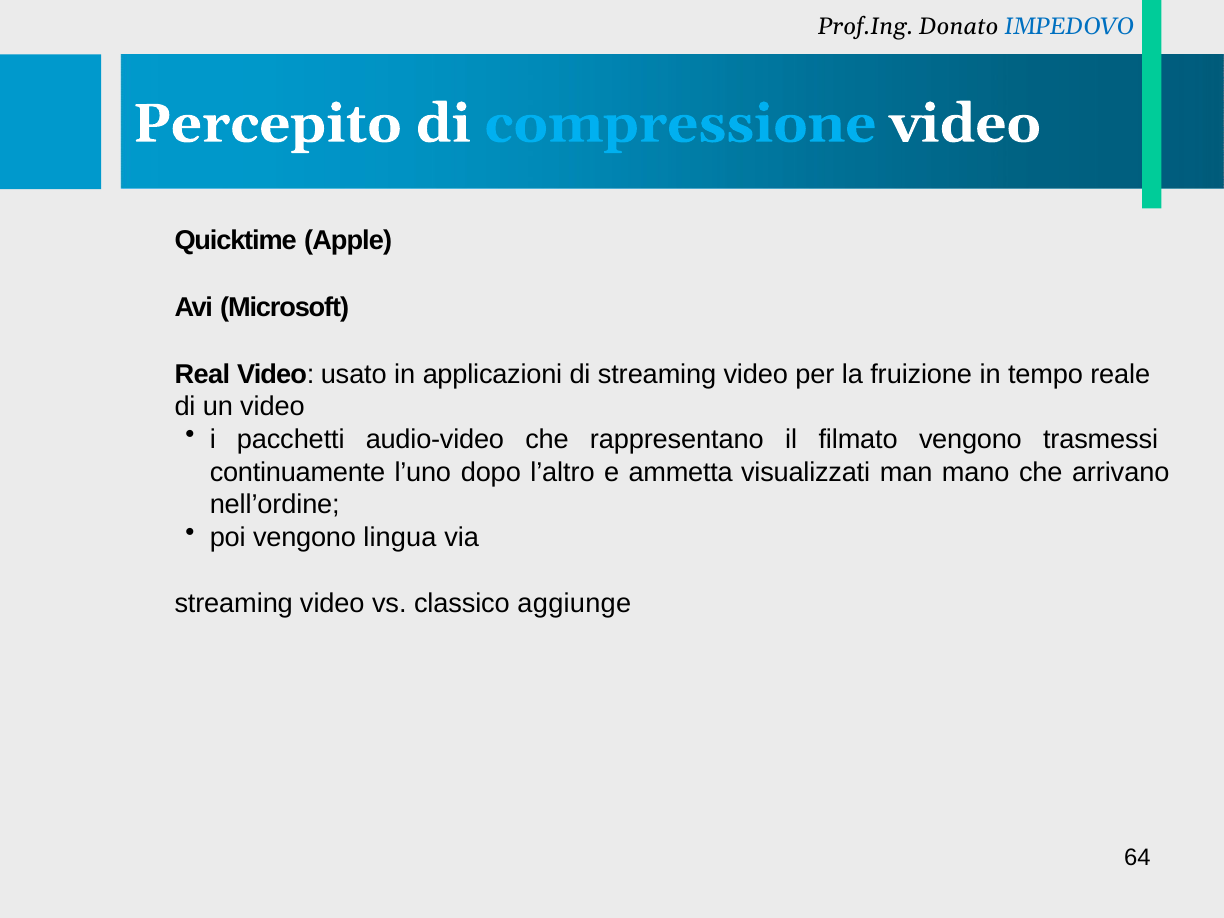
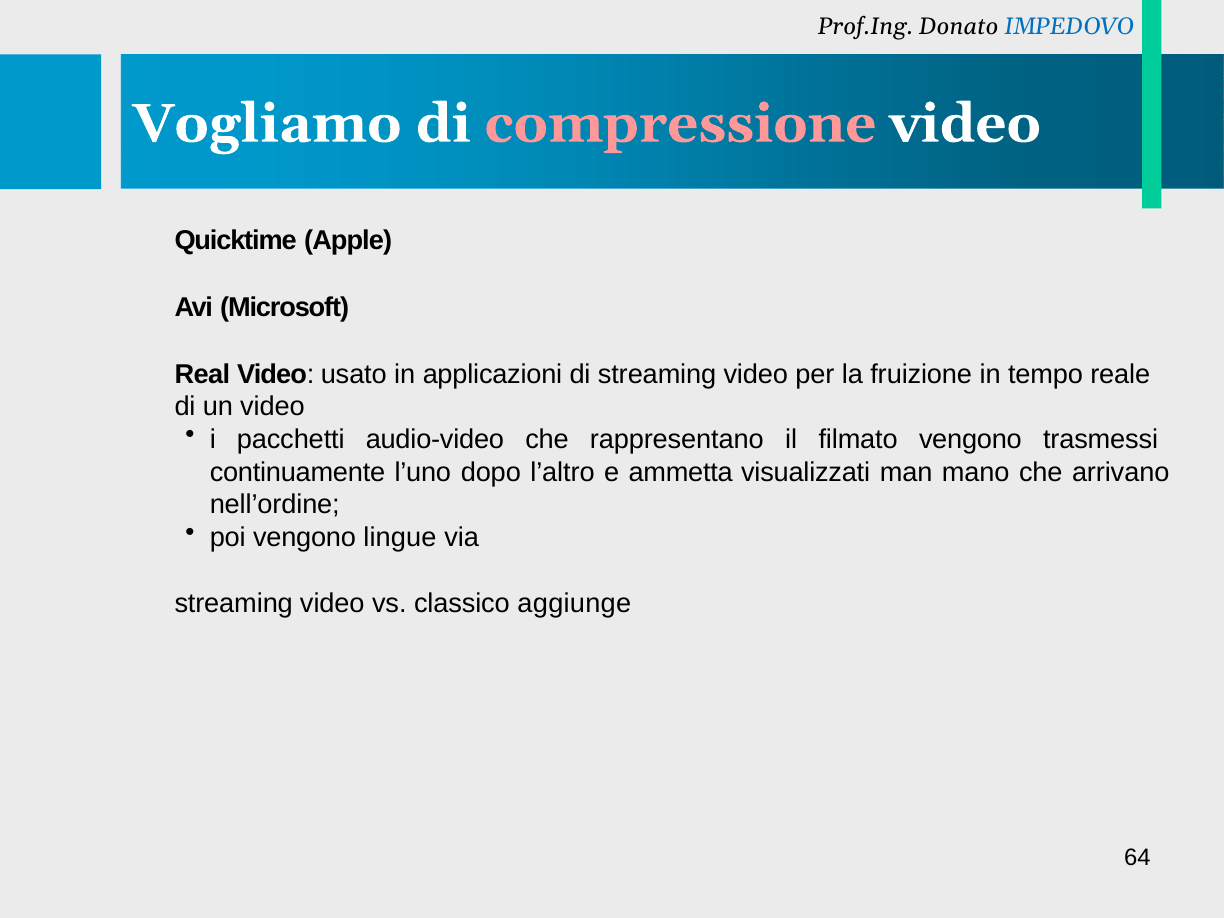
Percepito: Percepito -> Vogliamo
compressione colour: light blue -> pink
lingua: lingua -> lingue
